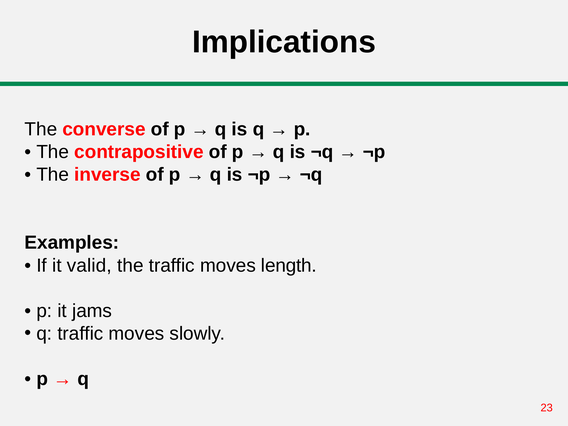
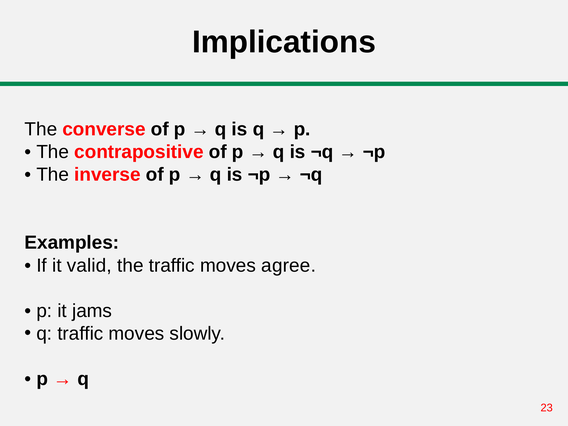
length: length -> agree
